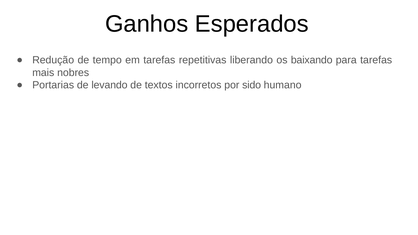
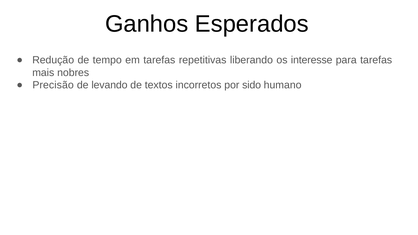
baixando: baixando -> interesse
Portarias: Portarias -> Precisão
